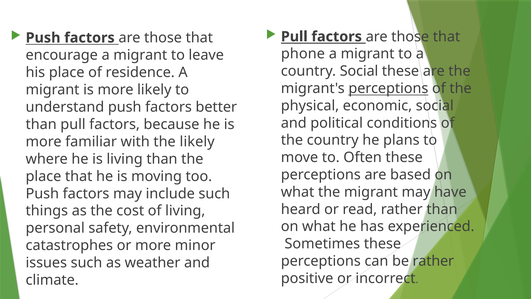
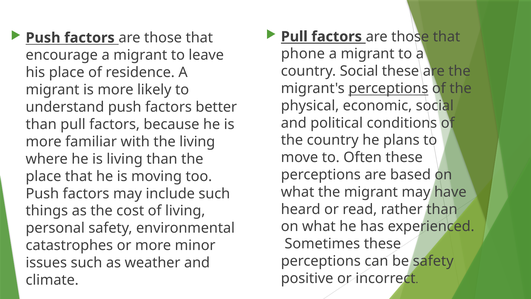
the likely: likely -> living
be rather: rather -> safety
